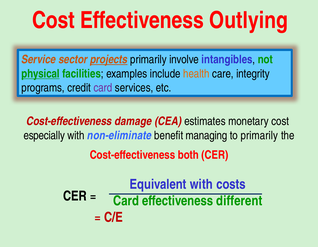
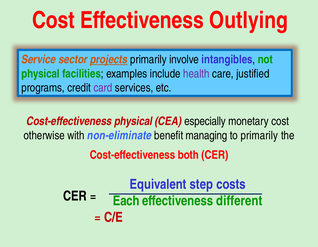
physical at (41, 74) underline: present -> none
health colour: orange -> purple
integrity: integrity -> justified
Cost-effectiveness damage: damage -> physical
estimates: estimates -> especially
especially: especially -> otherwise
Equivalent with: with -> step
Card at (126, 201): Card -> Each
